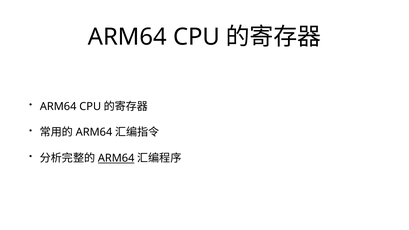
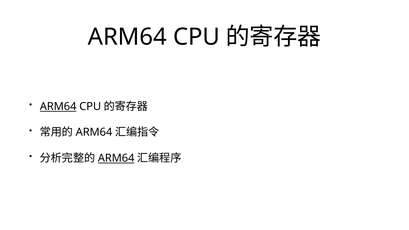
ARM64 at (58, 106) underline: none -> present
